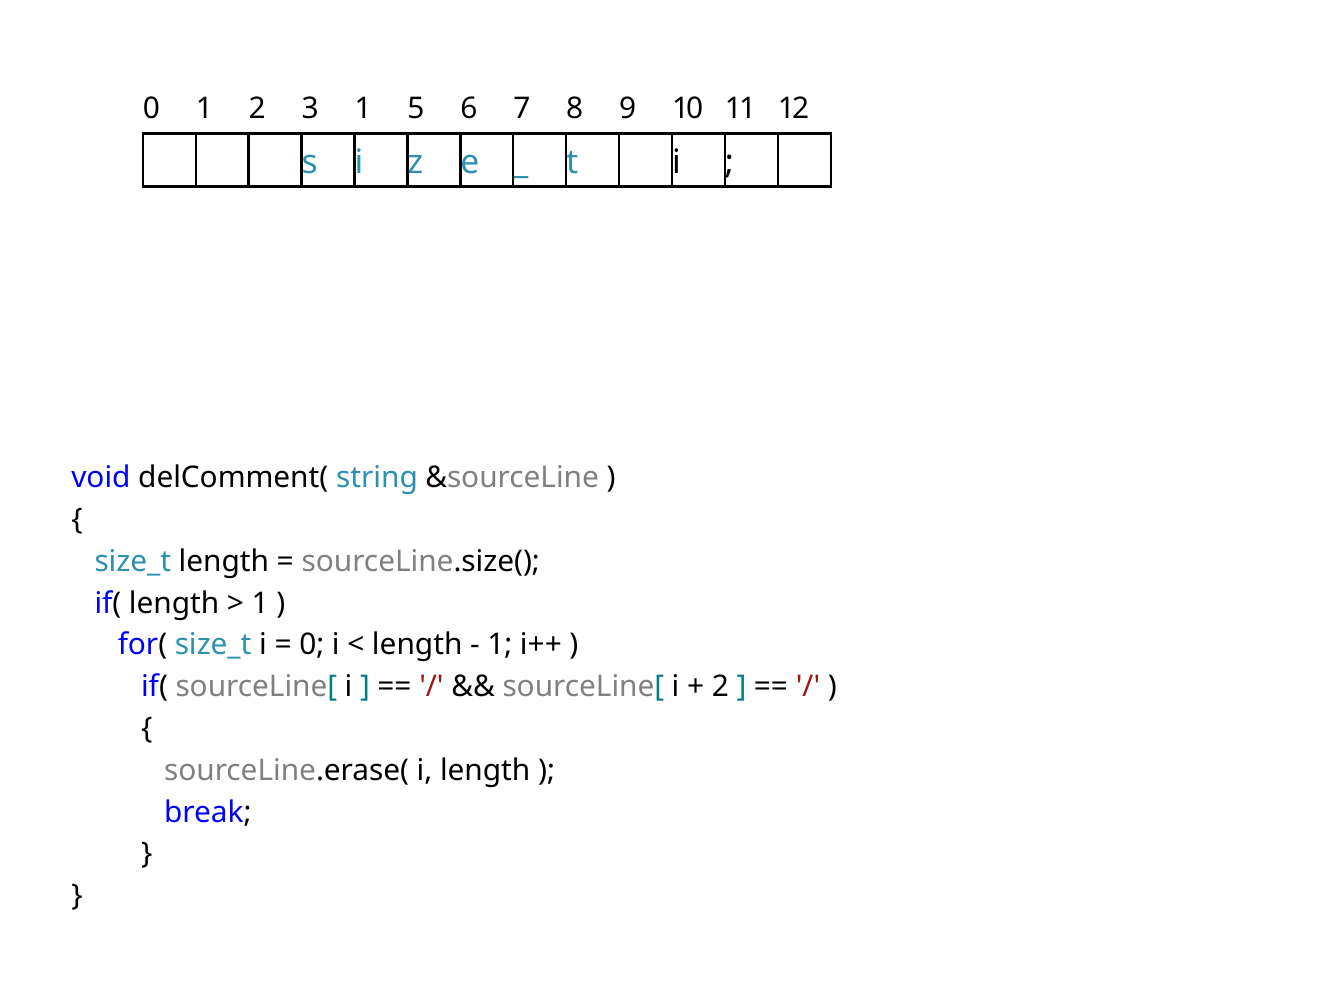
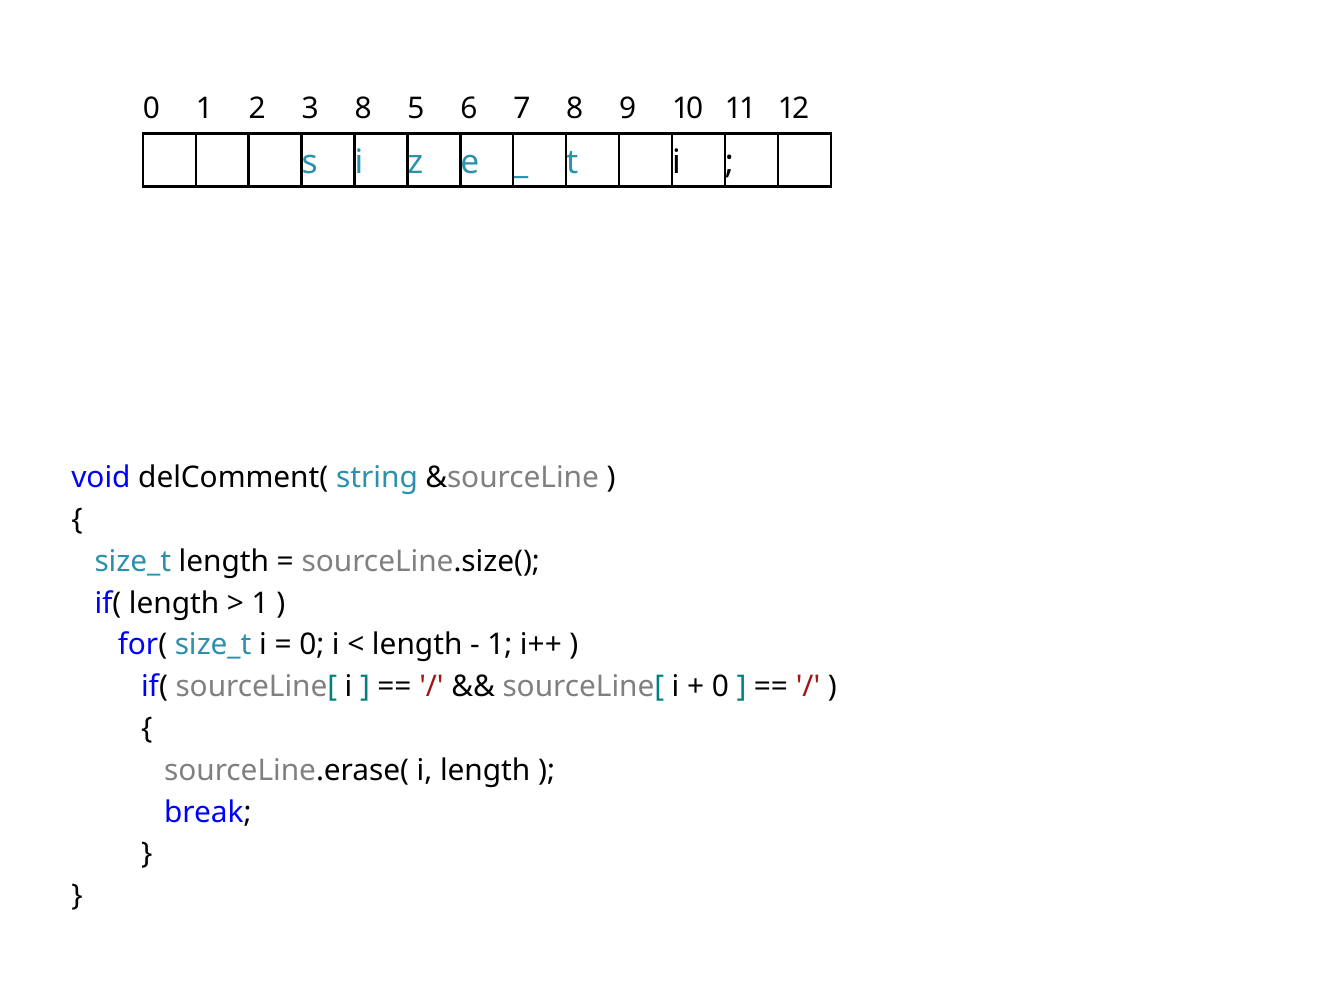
3 1: 1 -> 8
2 at (720, 687): 2 -> 0
